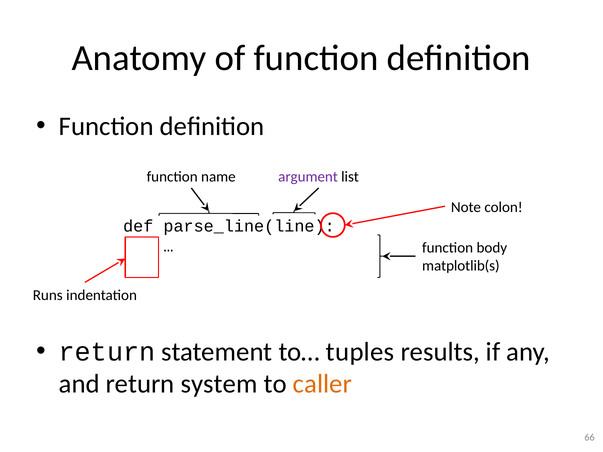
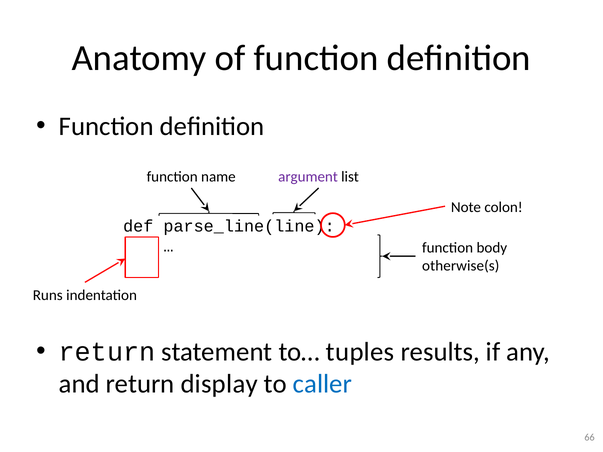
matplotlib(s: matplotlib(s -> otherwise(s
system: system -> display
caller colour: orange -> blue
